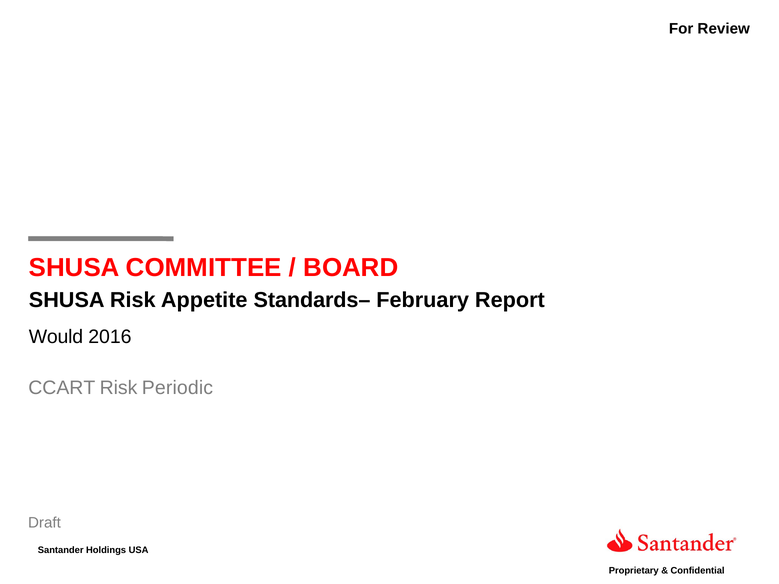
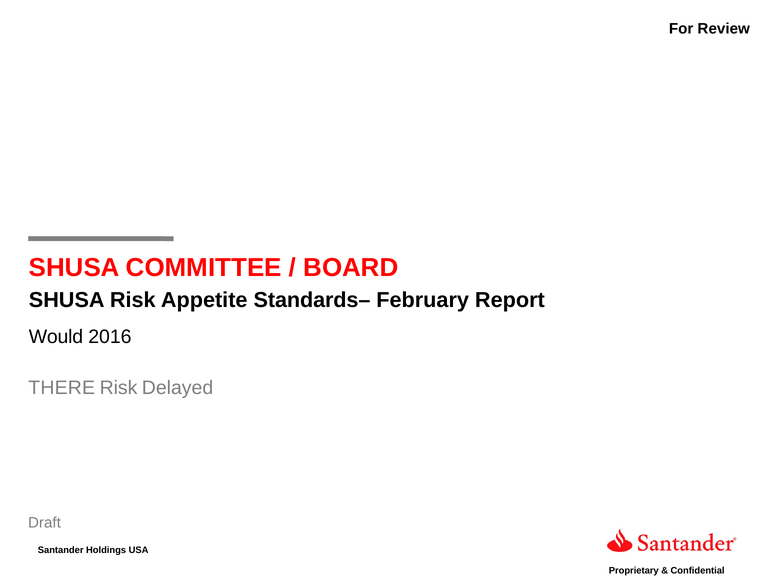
CCART: CCART -> THERE
Periodic: Periodic -> Delayed
